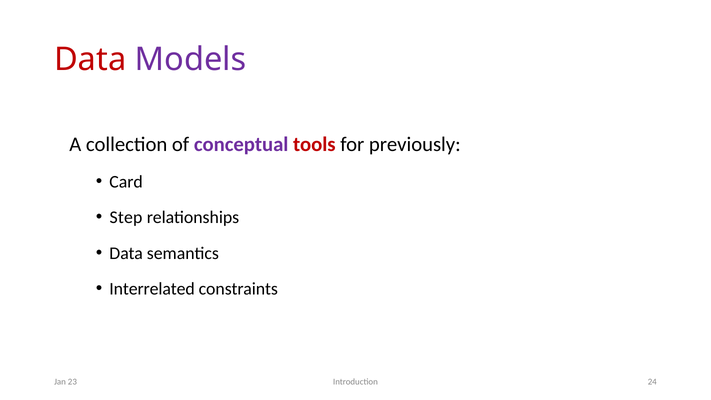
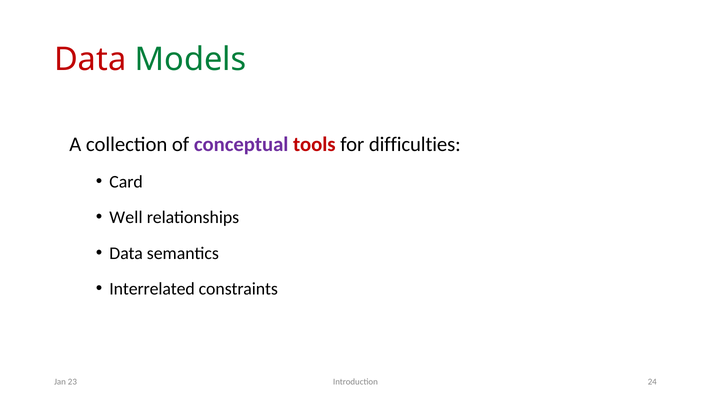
Models colour: purple -> green
previously: previously -> difficulties
Step: Step -> Well
